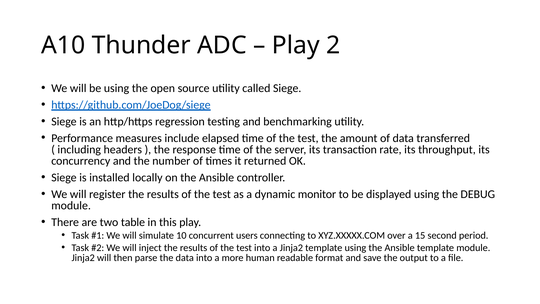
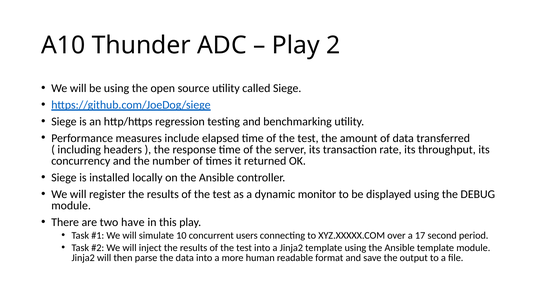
table: table -> have
15: 15 -> 17
